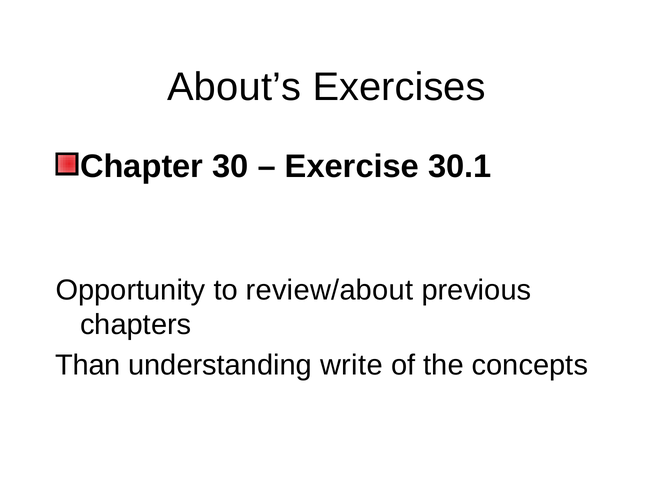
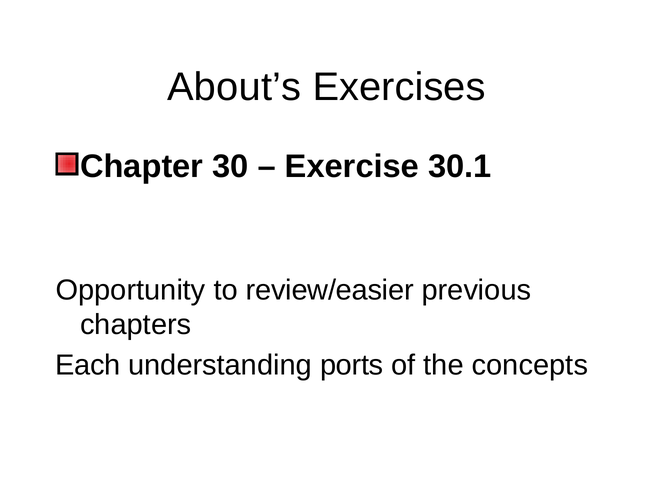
review/about: review/about -> review/easier
Than: Than -> Each
write: write -> ports
